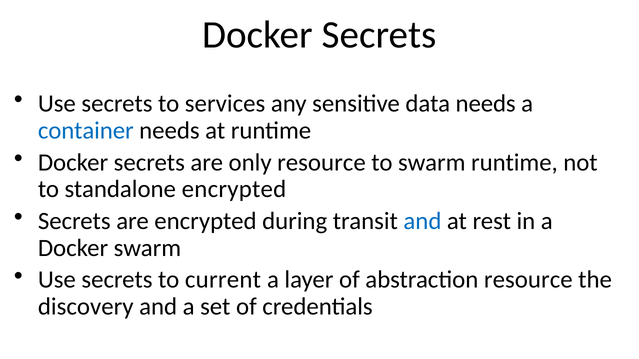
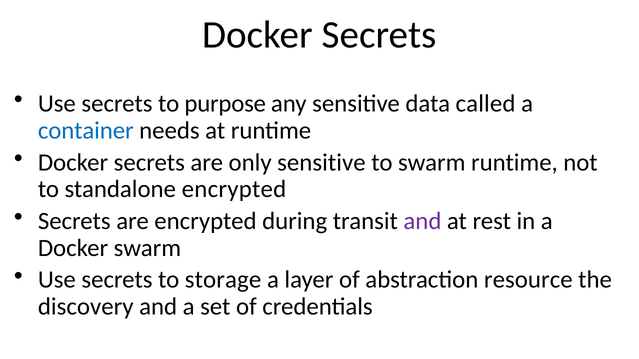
services: services -> purpose
data needs: needs -> called
only resource: resource -> sensitive
and at (422, 221) colour: blue -> purple
current: current -> storage
